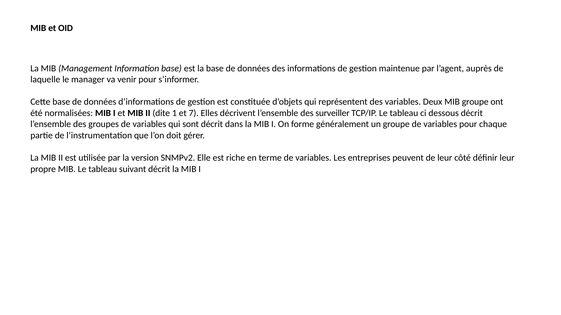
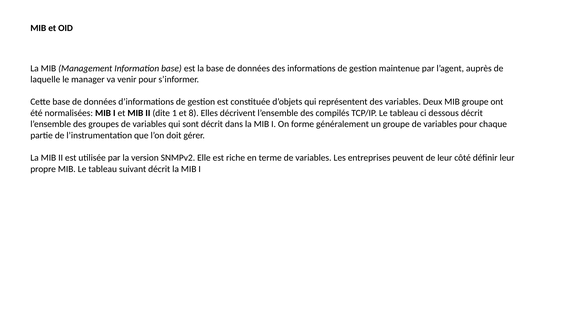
7: 7 -> 8
surveiller: surveiller -> compilés
